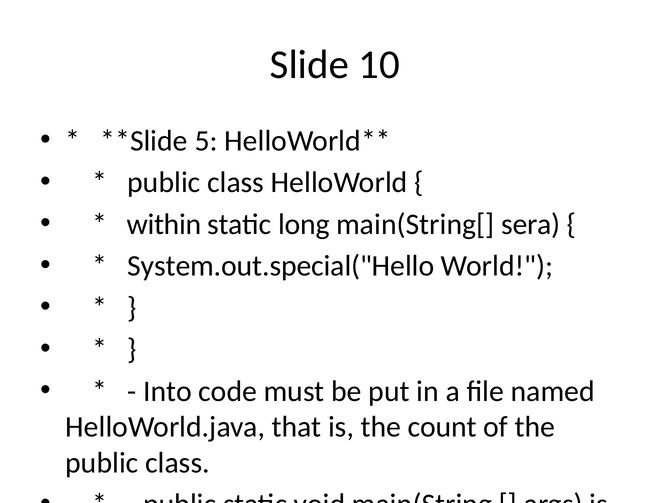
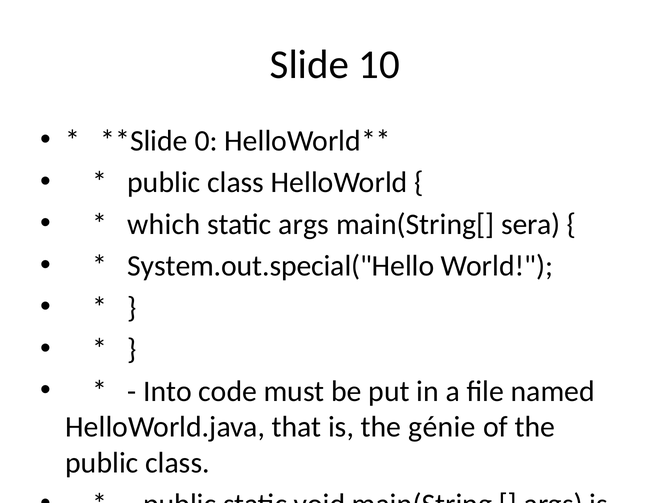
5: 5 -> 0
within: within -> which
static long: long -> args
count: count -> génie
